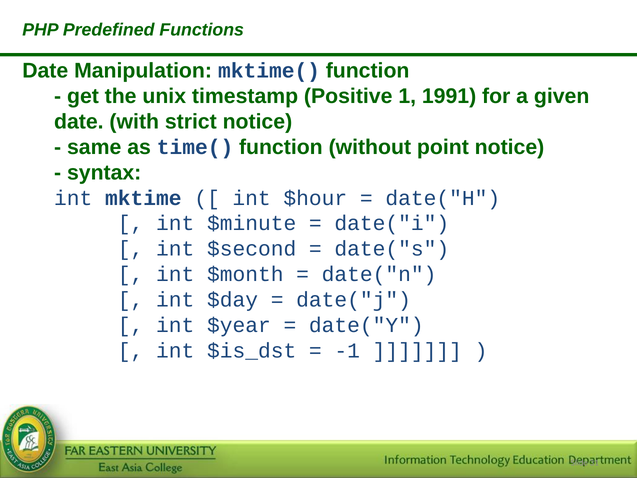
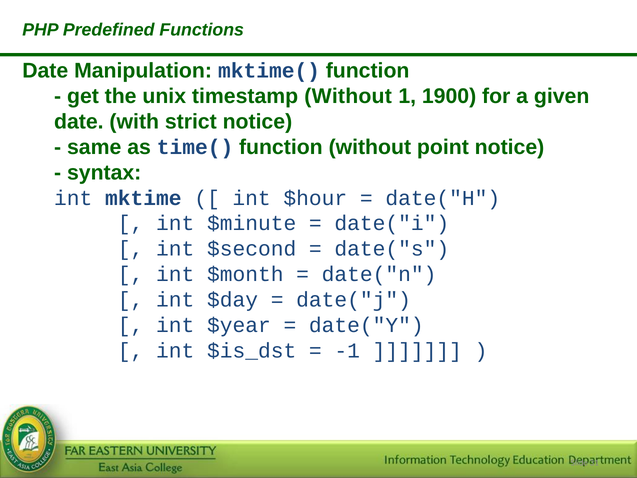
timestamp Positive: Positive -> Without
1991: 1991 -> 1900
